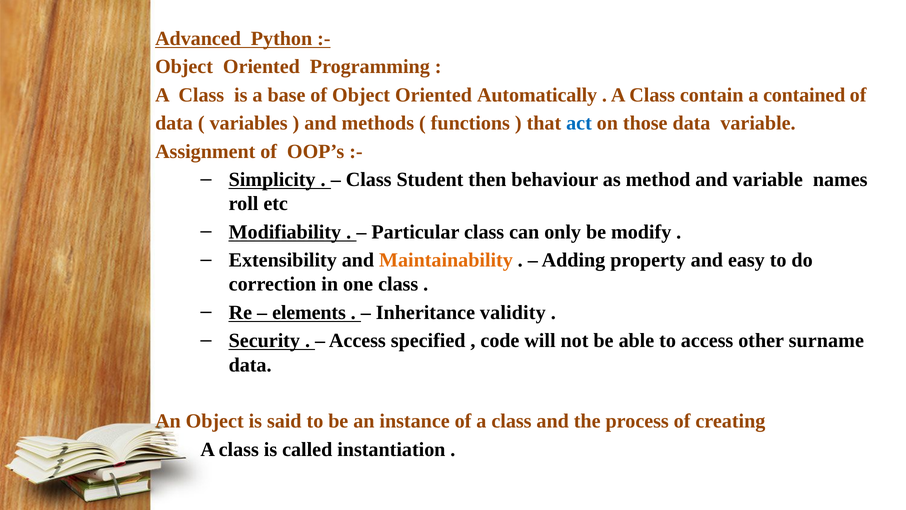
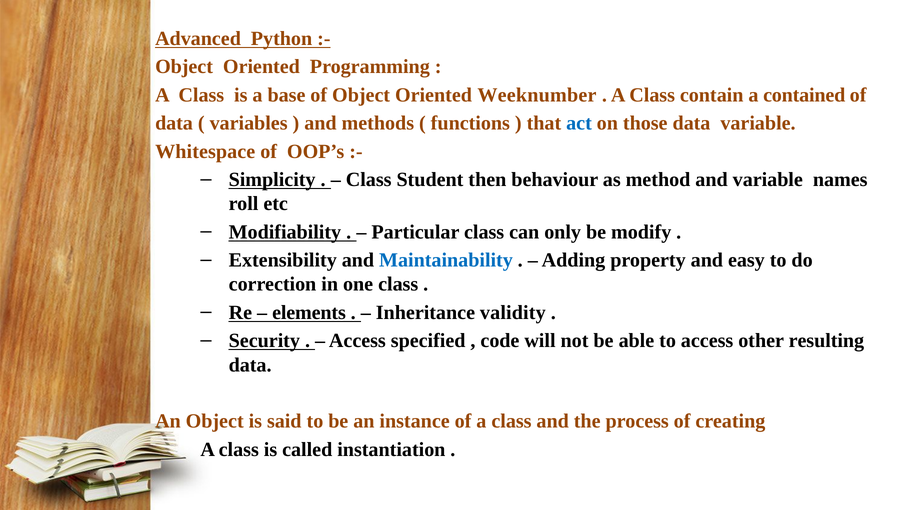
Automatically: Automatically -> Weeknumber
Assignment: Assignment -> Whitespace
Maintainability colour: orange -> blue
surname: surname -> resulting
